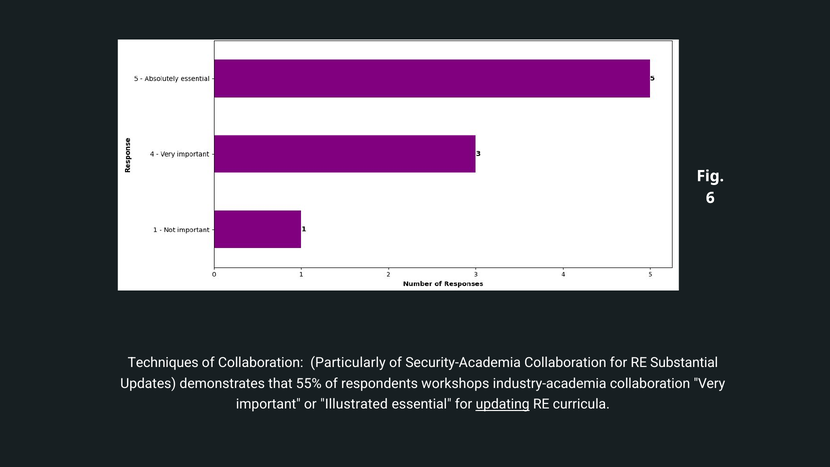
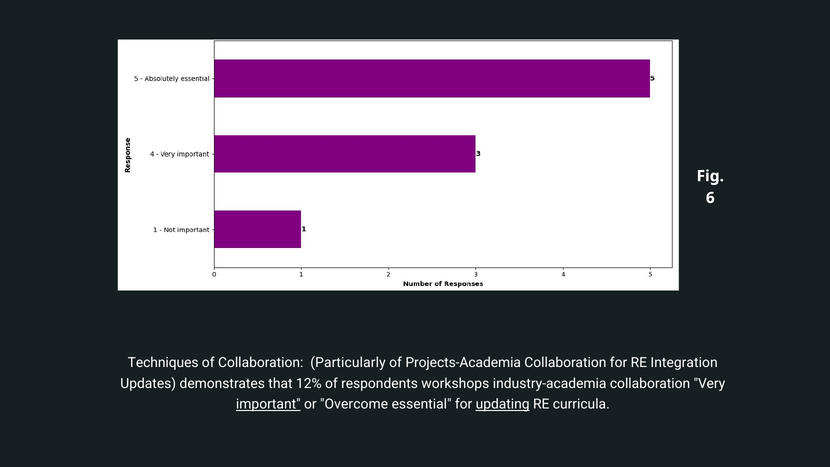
Security-Academia: Security-Academia -> Projects-Academia
Substantial: Substantial -> Integration
55%: 55% -> 12%
important underline: none -> present
Illustrated: Illustrated -> Overcome
